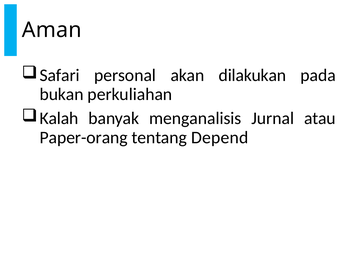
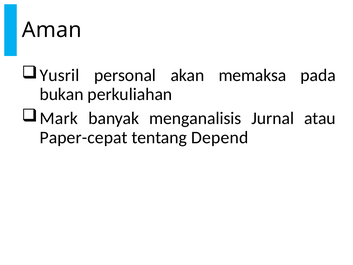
Safari: Safari -> Yusril
dilakukan: dilakukan -> memaksa
Kalah: Kalah -> Mark
Paper-orang: Paper-orang -> Paper-cepat
